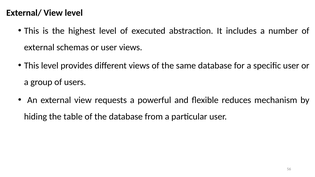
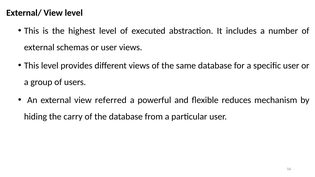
requests: requests -> referred
table: table -> carry
